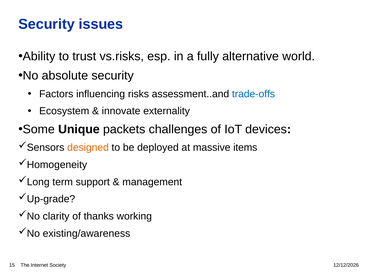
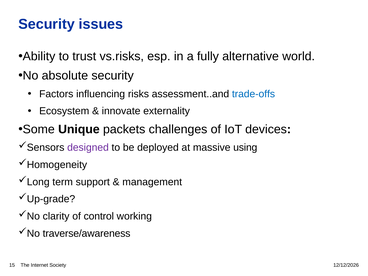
designed colour: orange -> purple
items: items -> using
thanks: thanks -> control
existing/awareness: existing/awareness -> traverse/awareness
